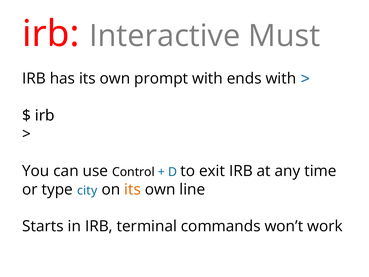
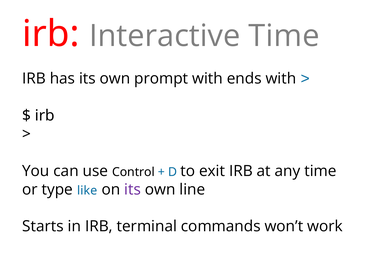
Interactive Must: Must -> Time
city: city -> like
its at (133, 189) colour: orange -> purple
